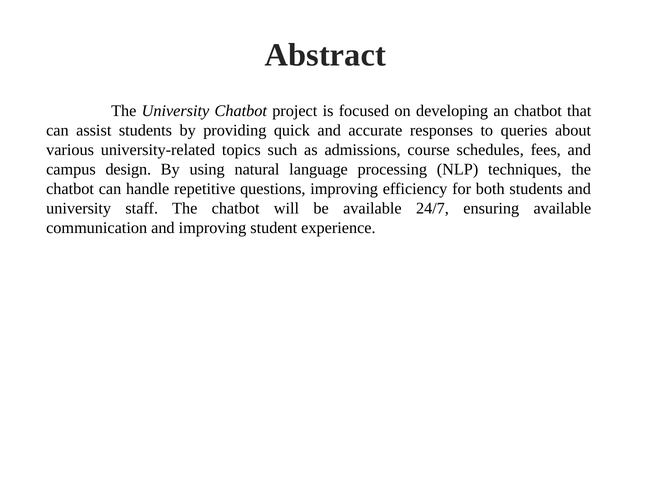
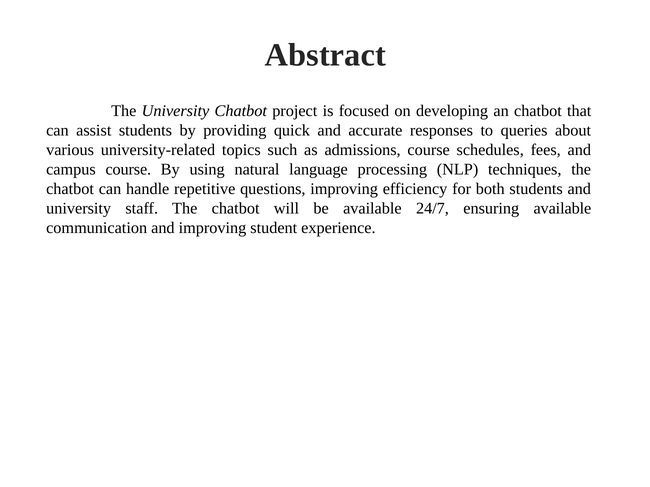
campus design: design -> course
